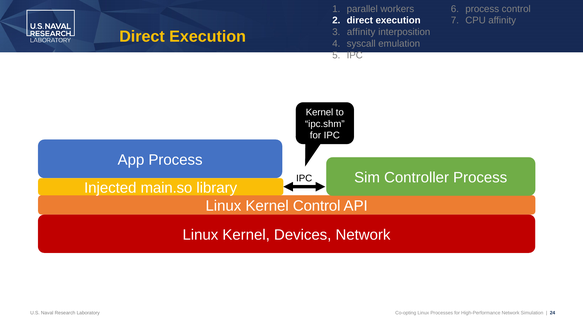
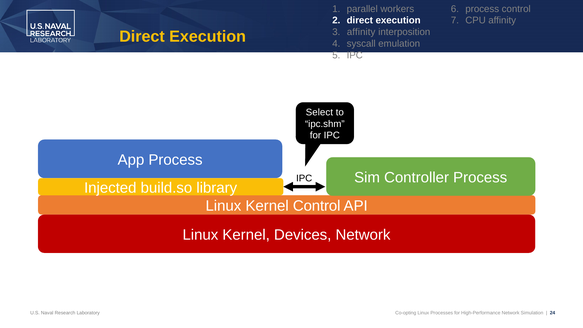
Kernel at (320, 112): Kernel -> Select
main.so: main.so -> build.so
